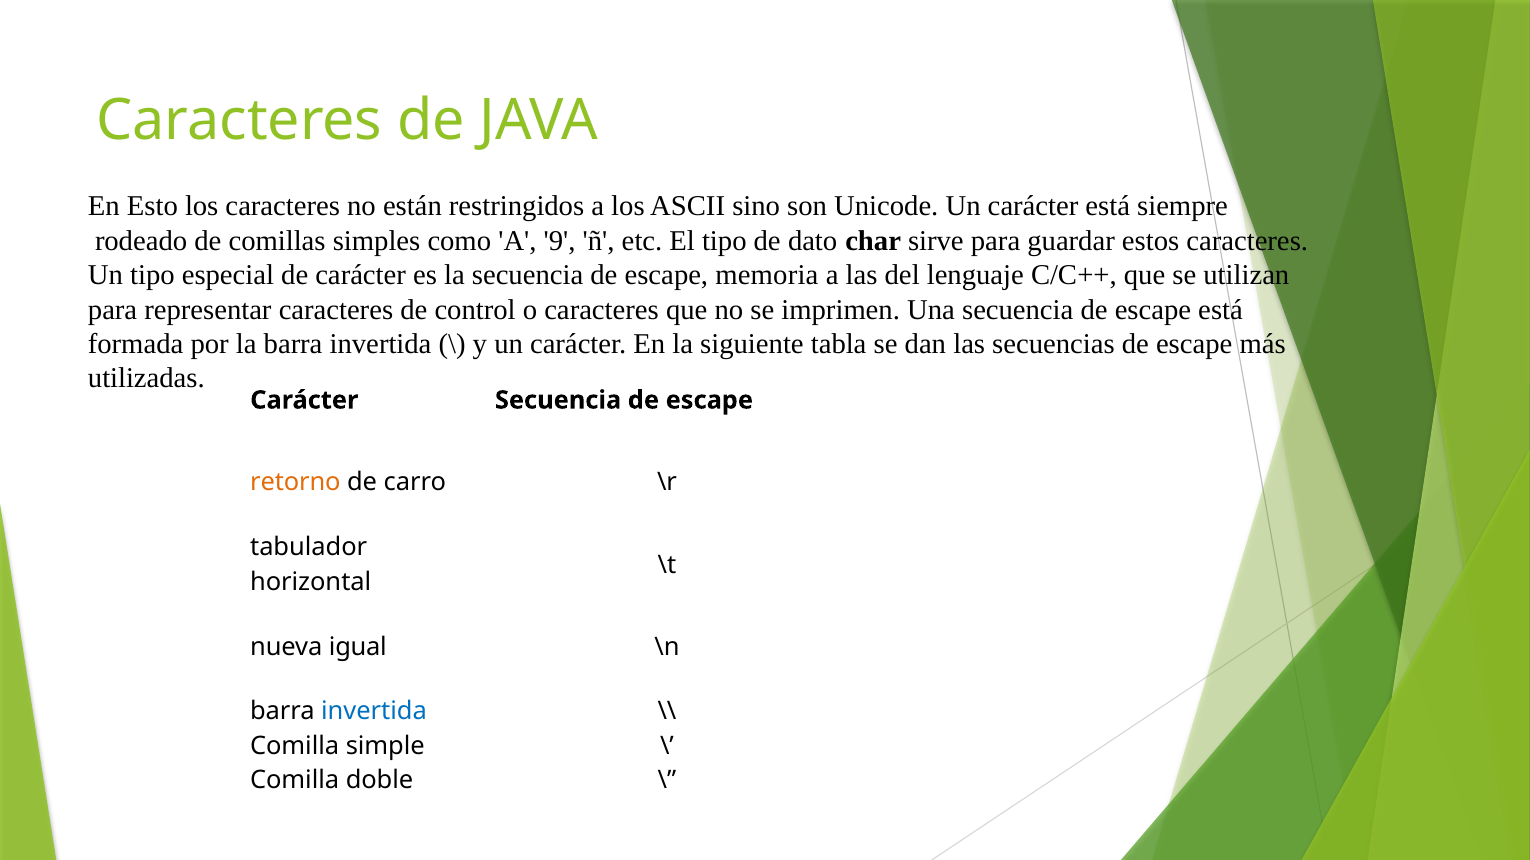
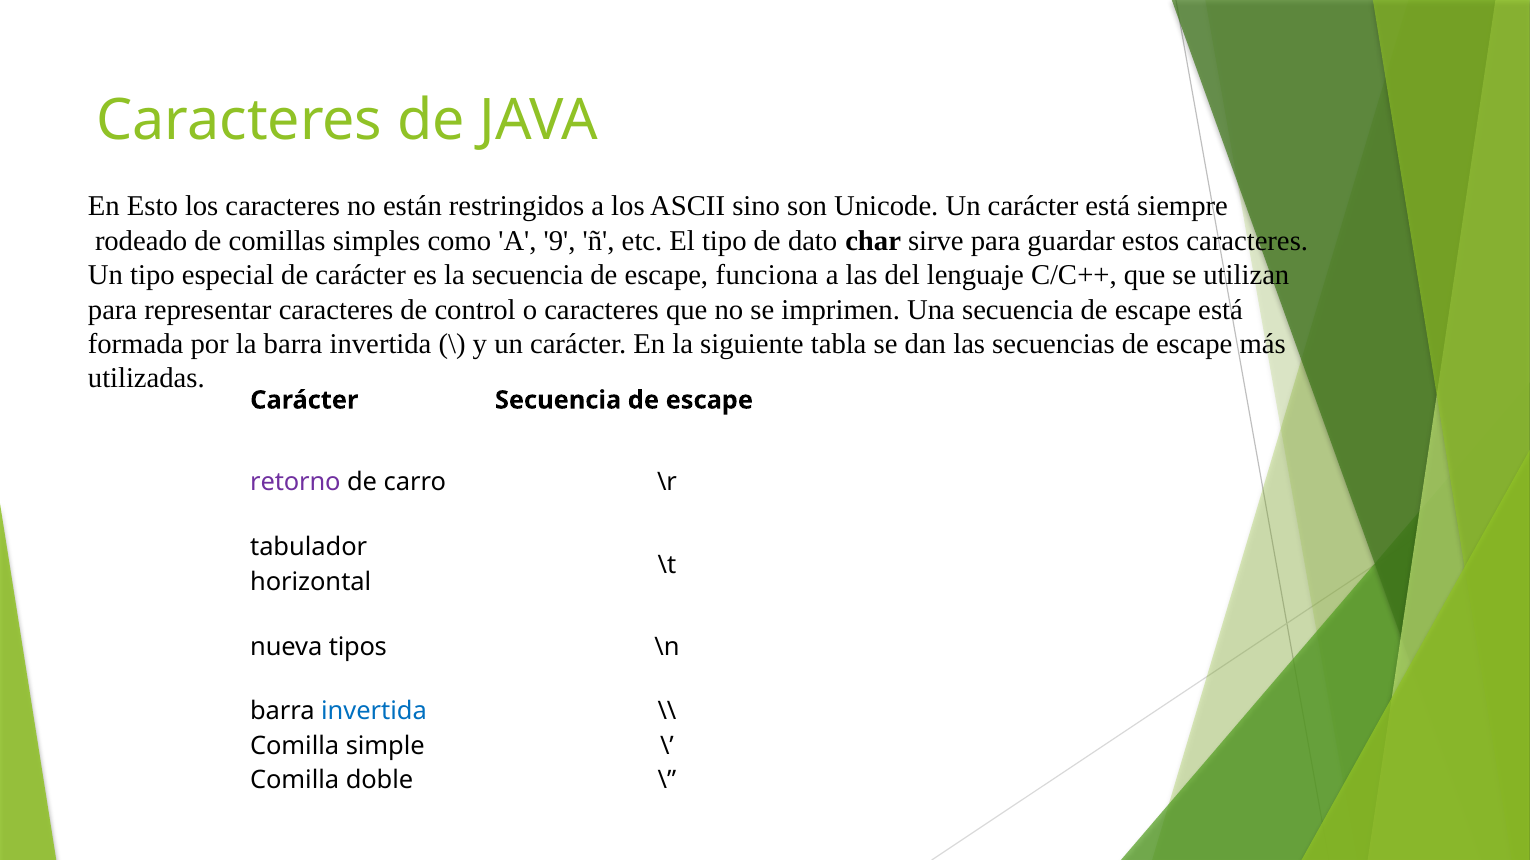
memoria: memoria -> funciona
retorno colour: orange -> purple
igual: igual -> tipos
